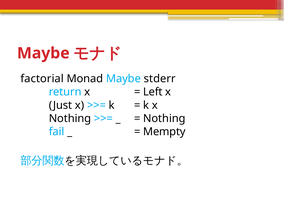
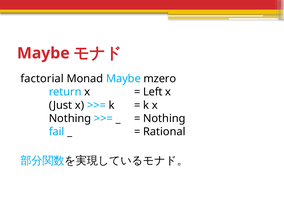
stderr: stderr -> mzero
Mempty: Mempty -> Rational
